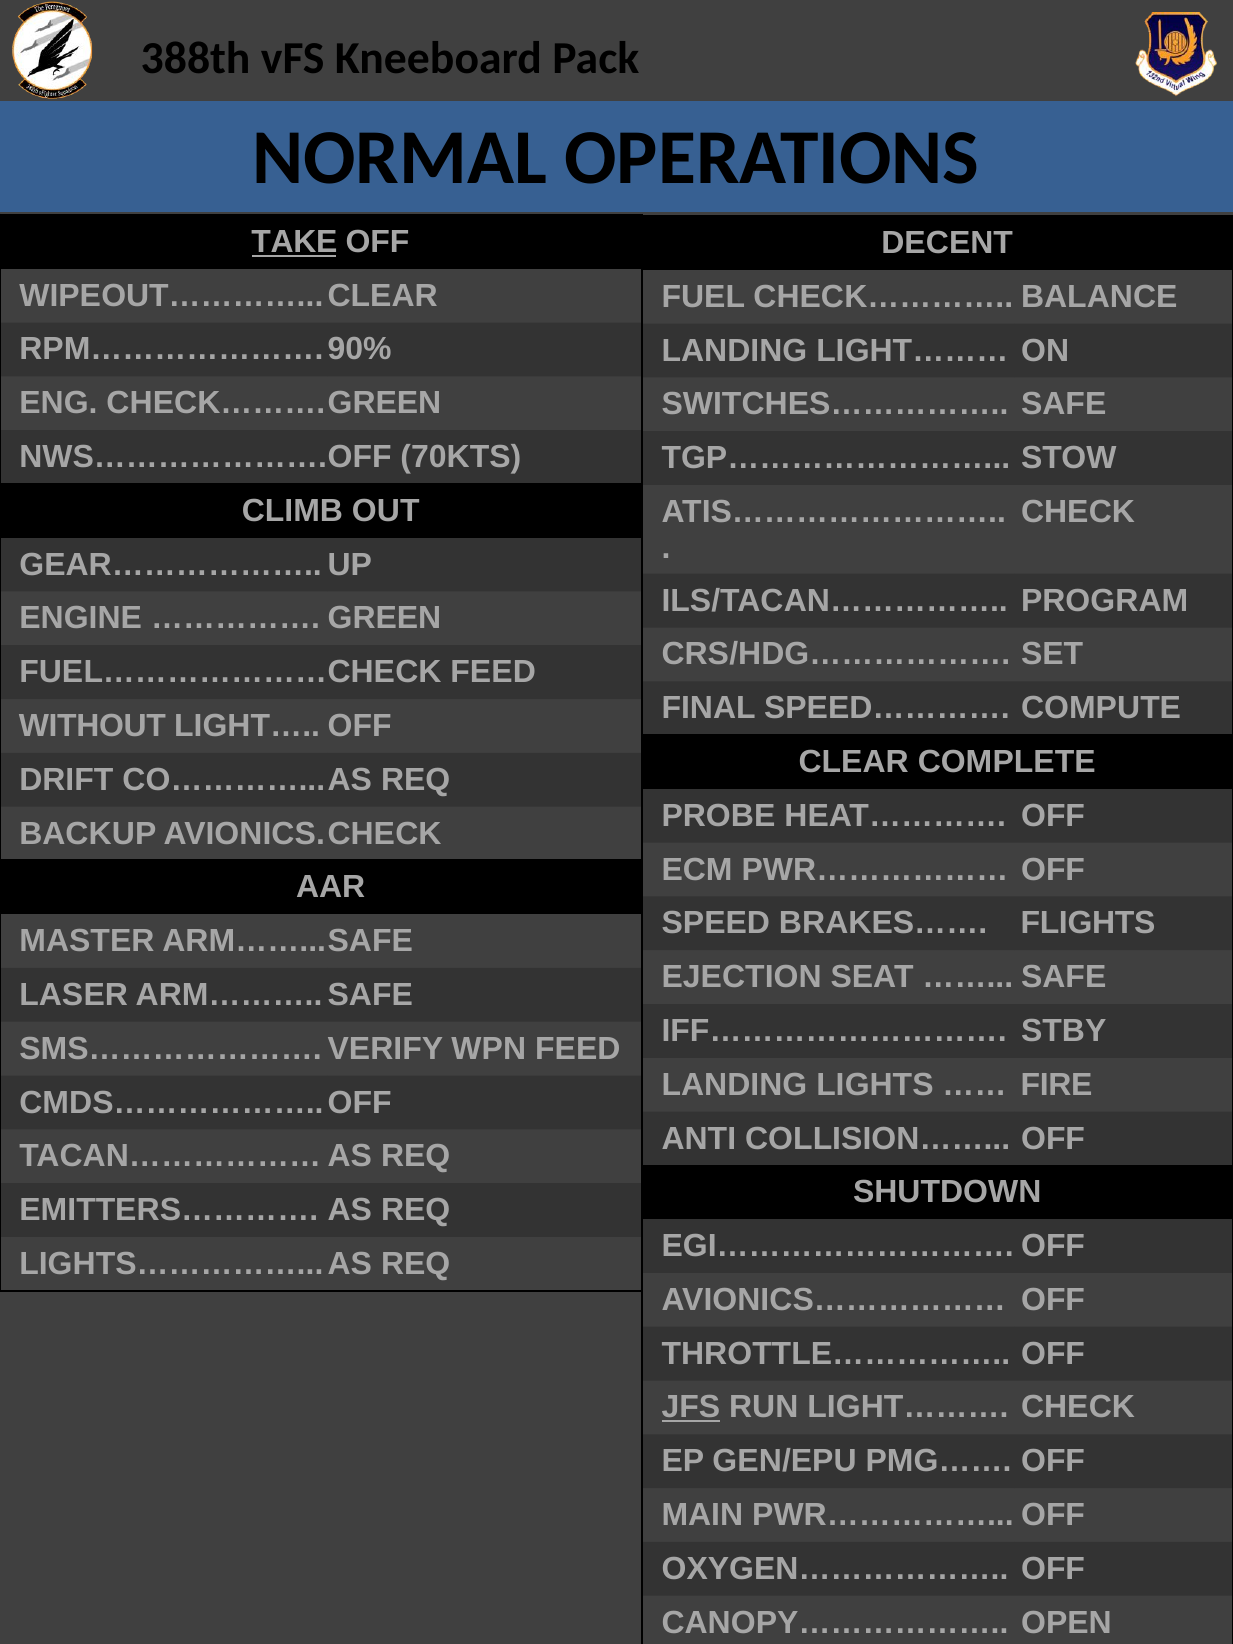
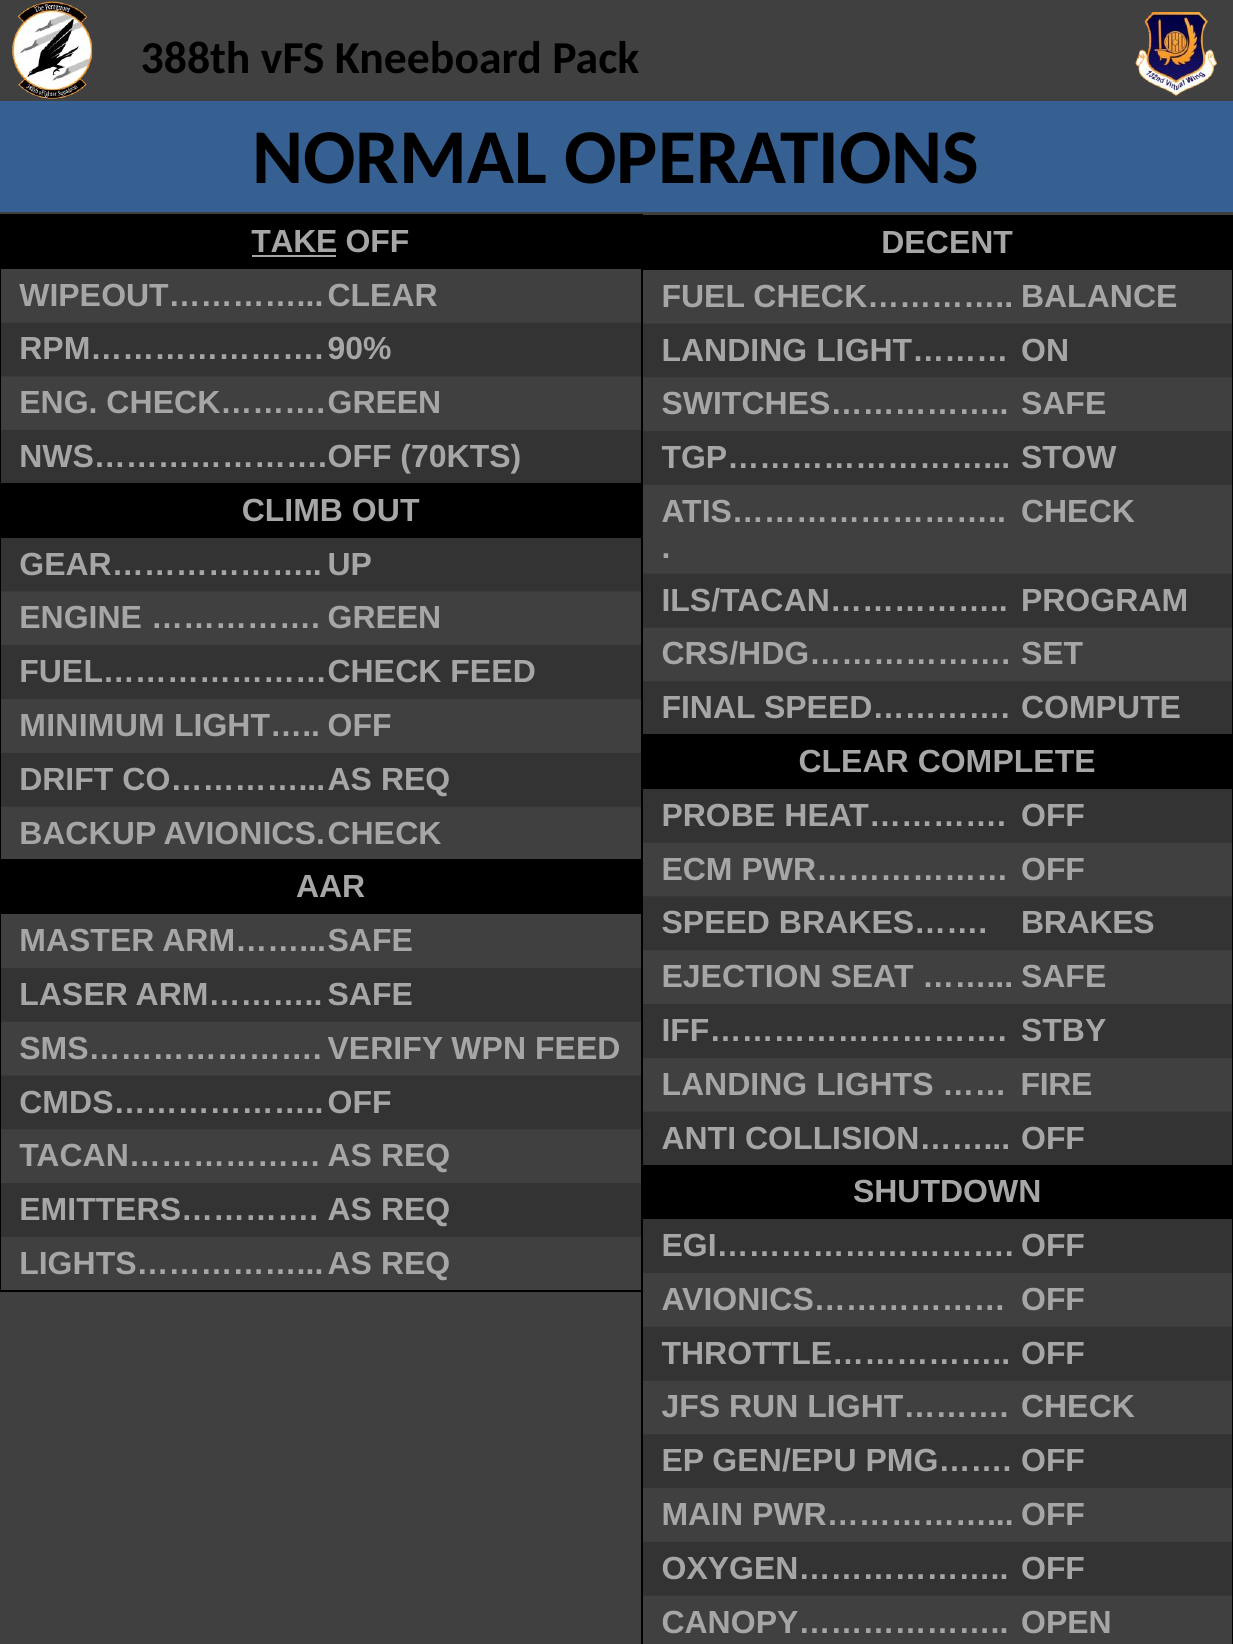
WITHOUT: WITHOUT -> MINIMUM
FLIGHTS: FLIGHTS -> BRAKES
JFS underline: present -> none
